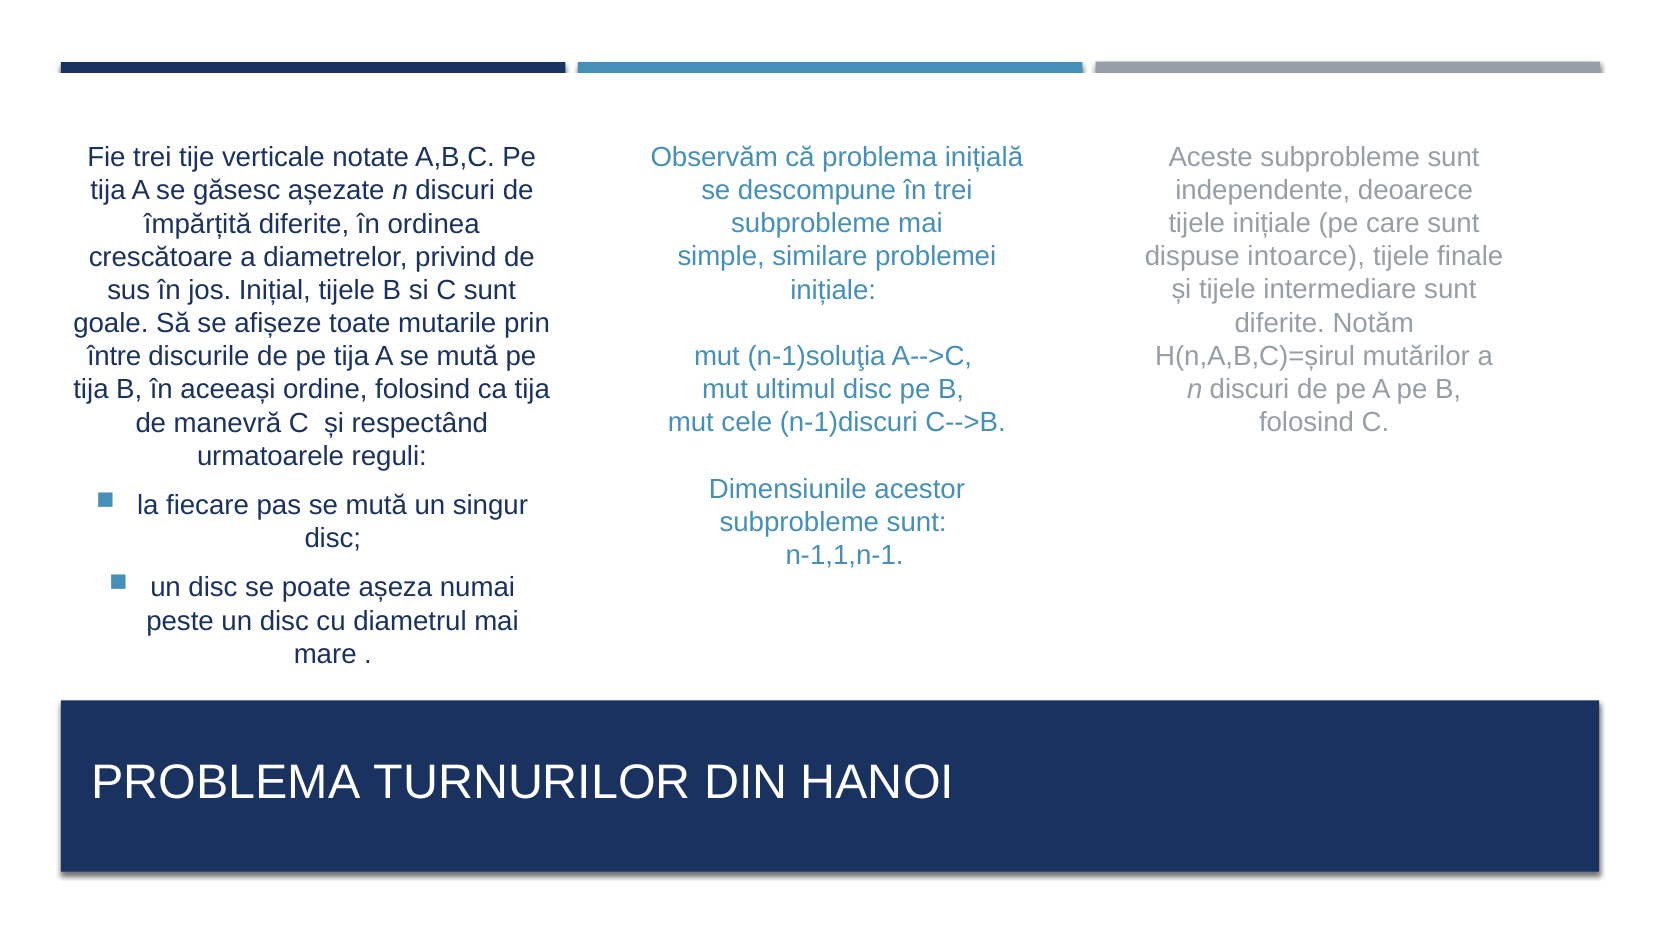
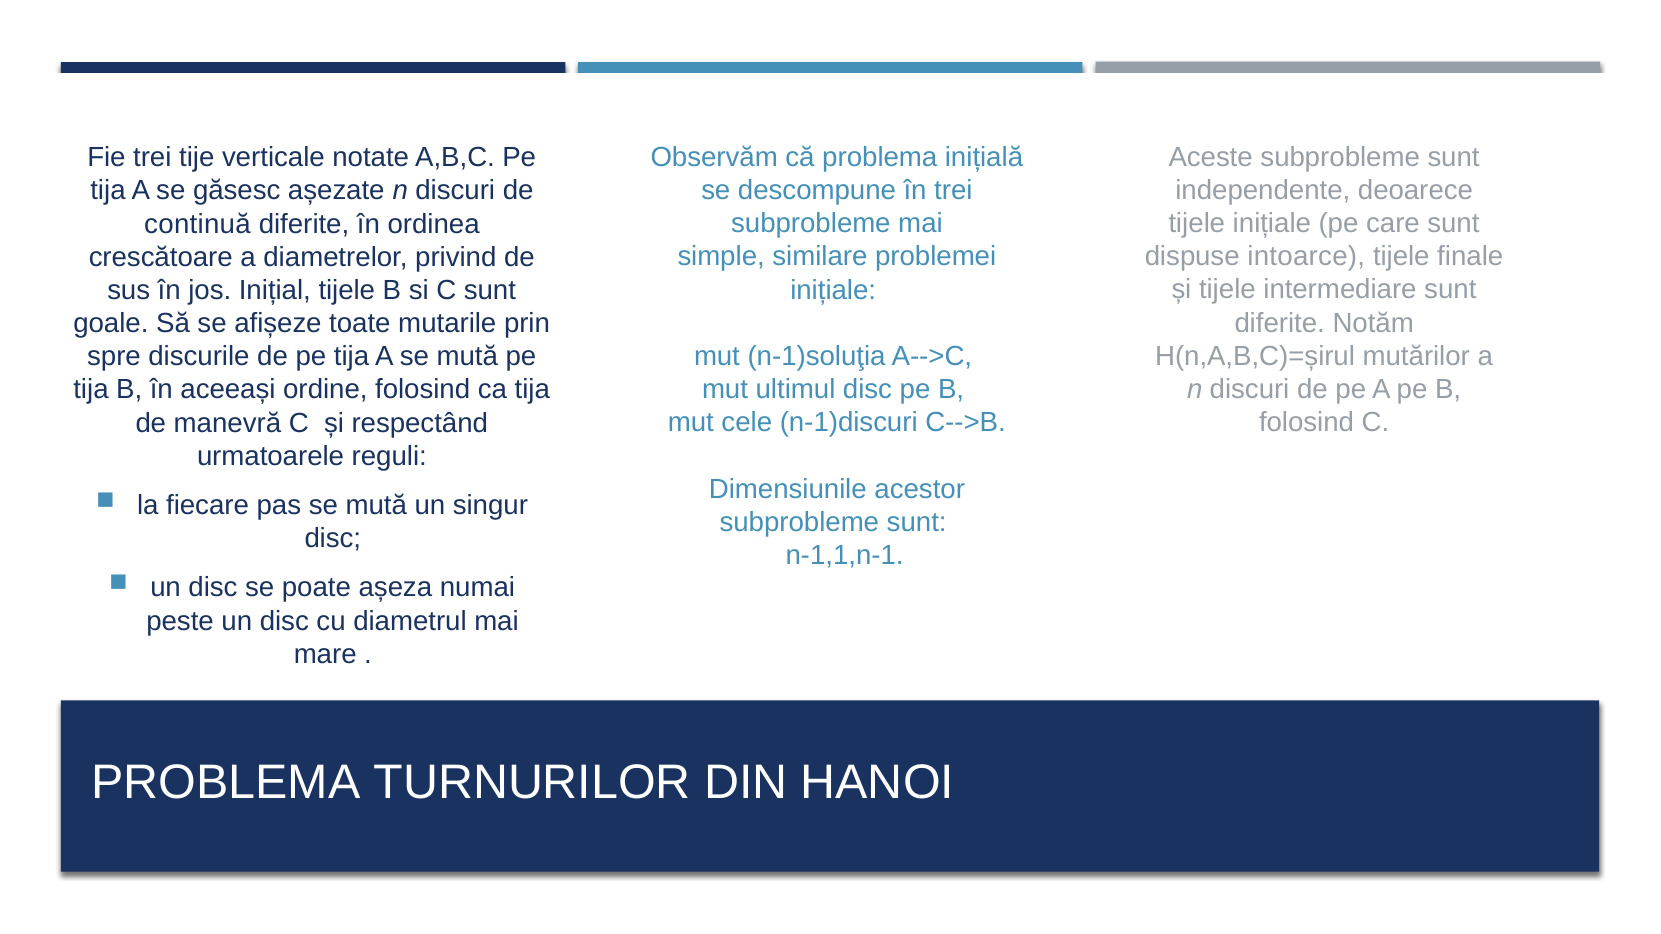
împărțită: împărțită -> continuă
între: între -> spre
